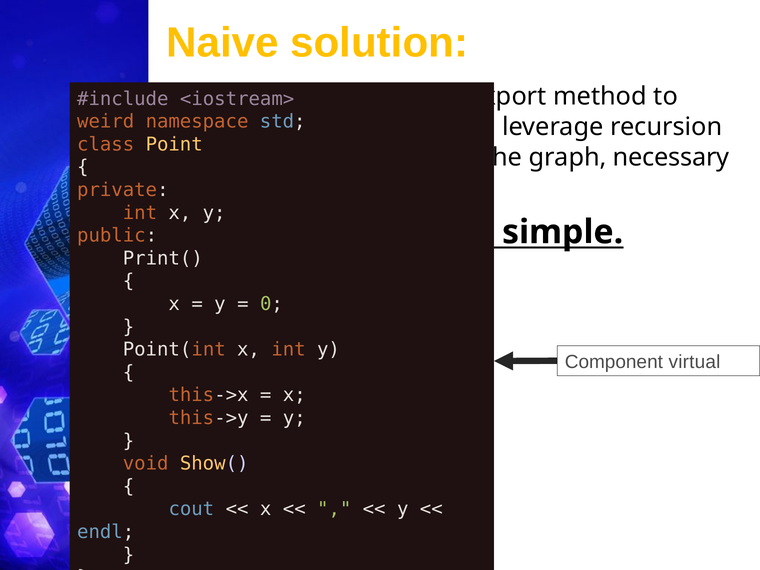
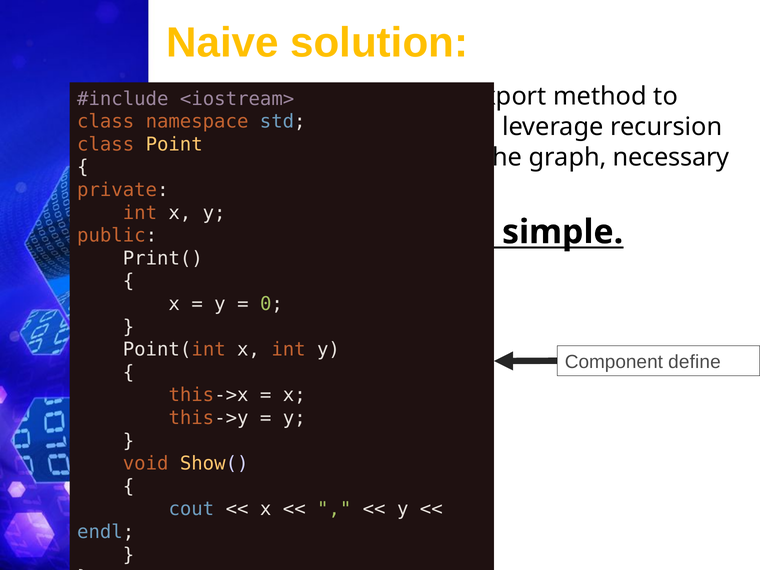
weird at (106, 122): weird -> class
virtual: virtual -> define
